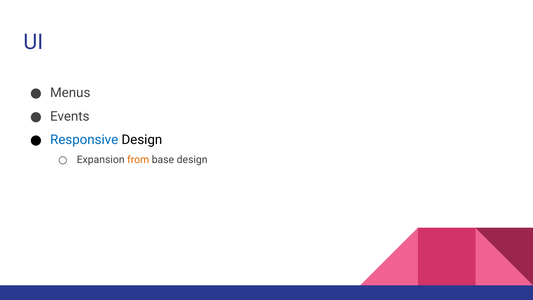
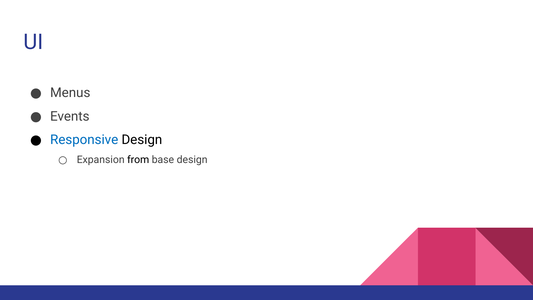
from colour: orange -> black
